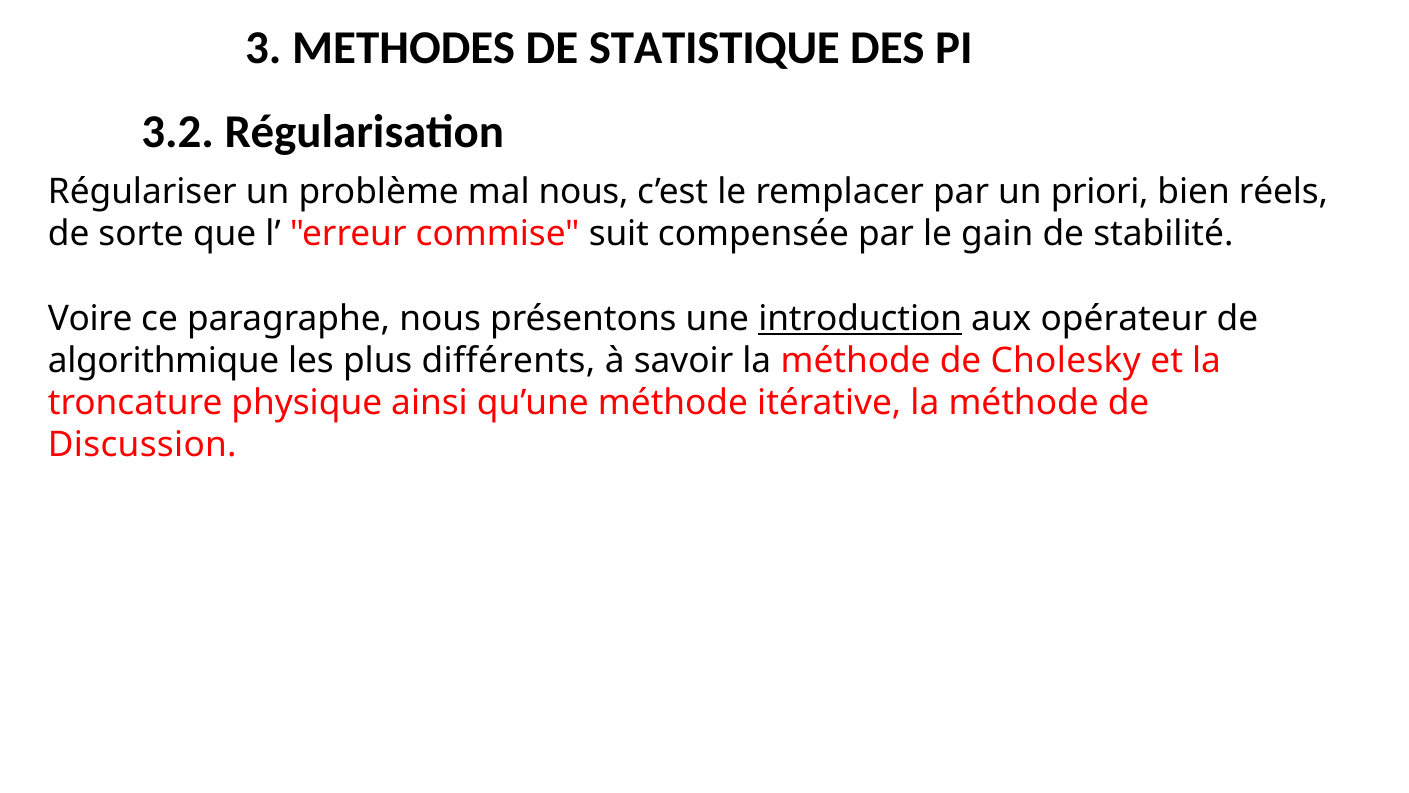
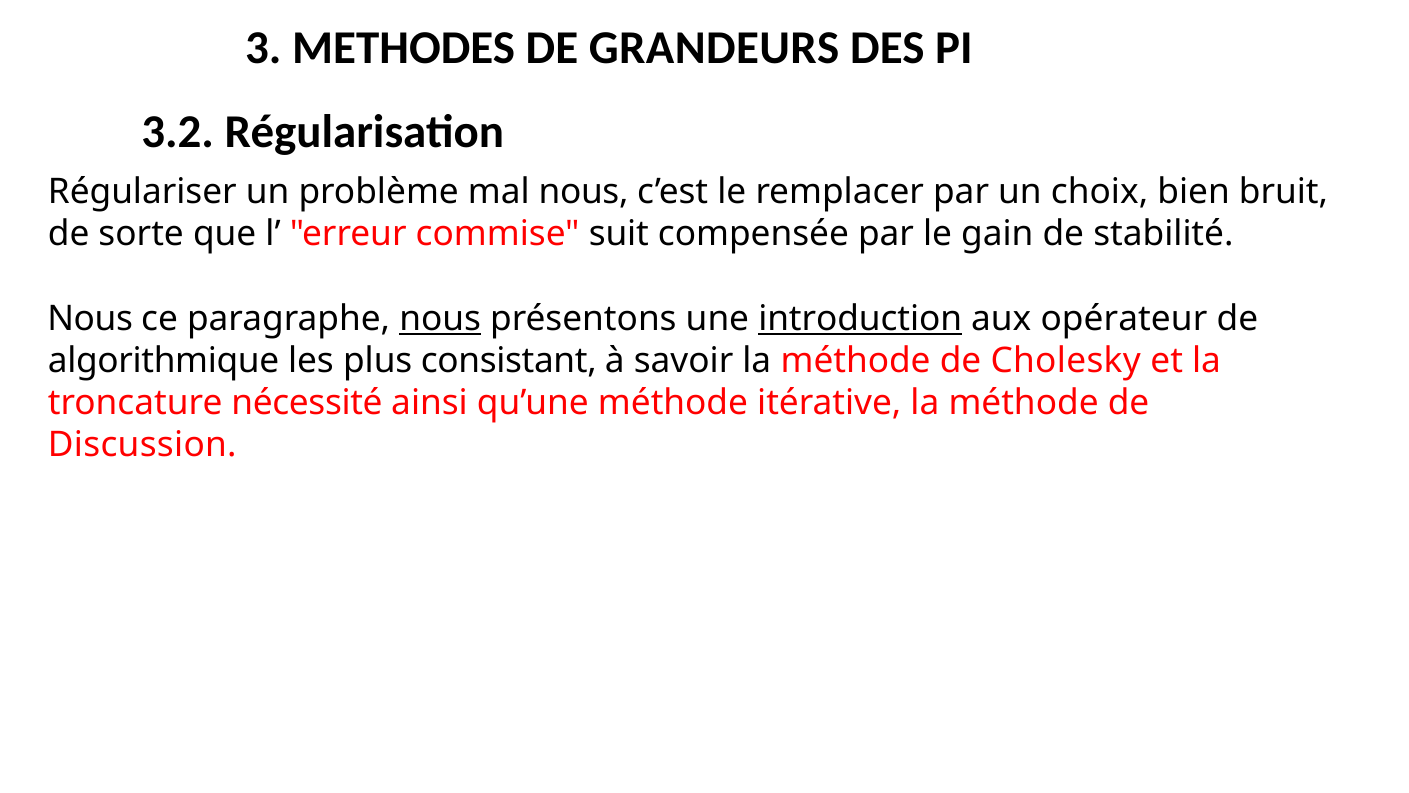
STATISTIQUE: STATISTIQUE -> GRANDEURS
priori: priori -> choix
réels: réels -> bruit
Voire at (90, 318): Voire -> Nous
nous at (440, 318) underline: none -> present
différents: différents -> consistant
physique: physique -> nécessité
